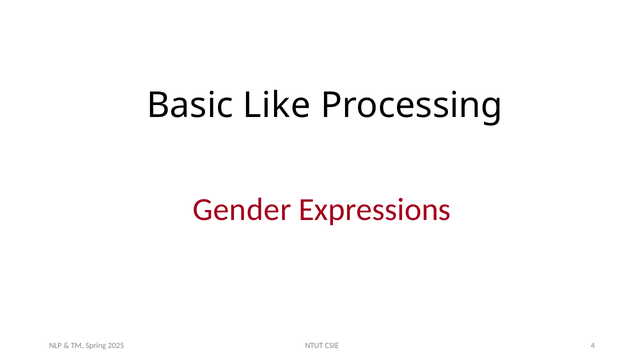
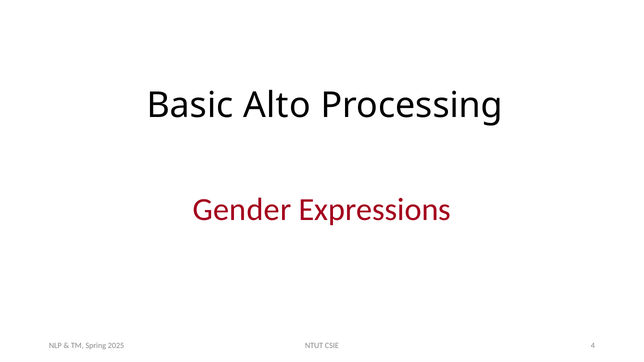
Like: Like -> Alto
